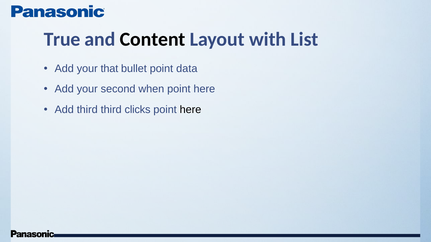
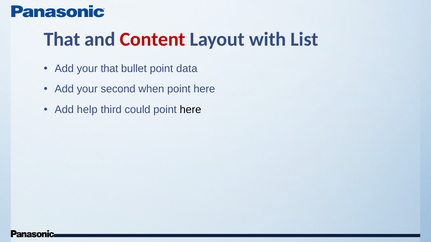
True at (62, 39): True -> That
Content colour: black -> red
Add third: third -> help
clicks: clicks -> could
